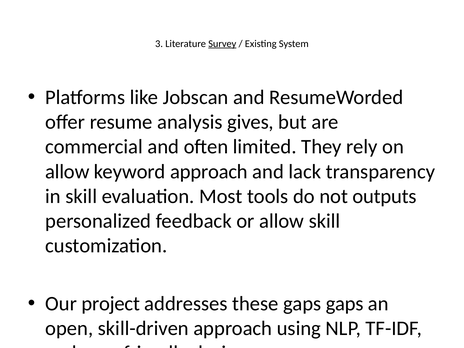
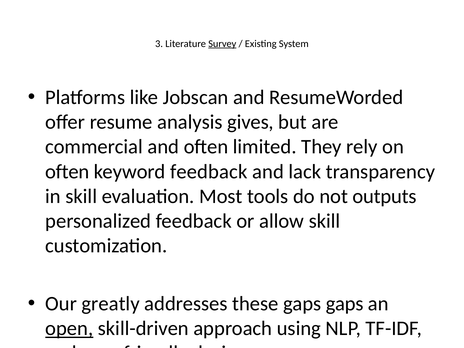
allow at (67, 172): allow -> often
keyword approach: approach -> feedback
project: project -> greatly
open underline: none -> present
